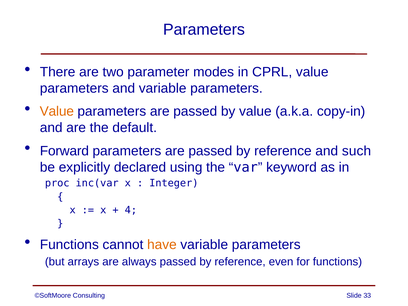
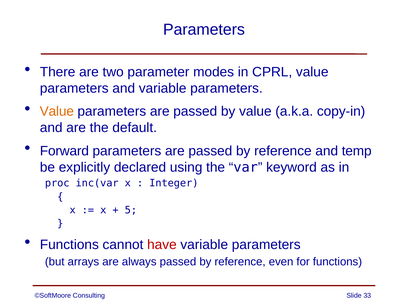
such: such -> temp
4: 4 -> 5
have colour: orange -> red
